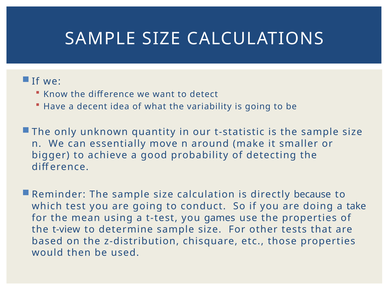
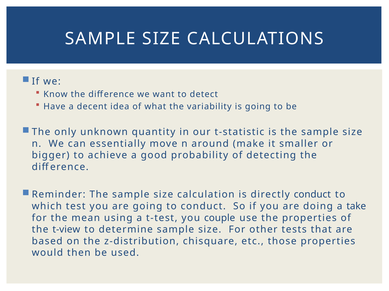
directly because: because -> conduct
games: games -> couple
